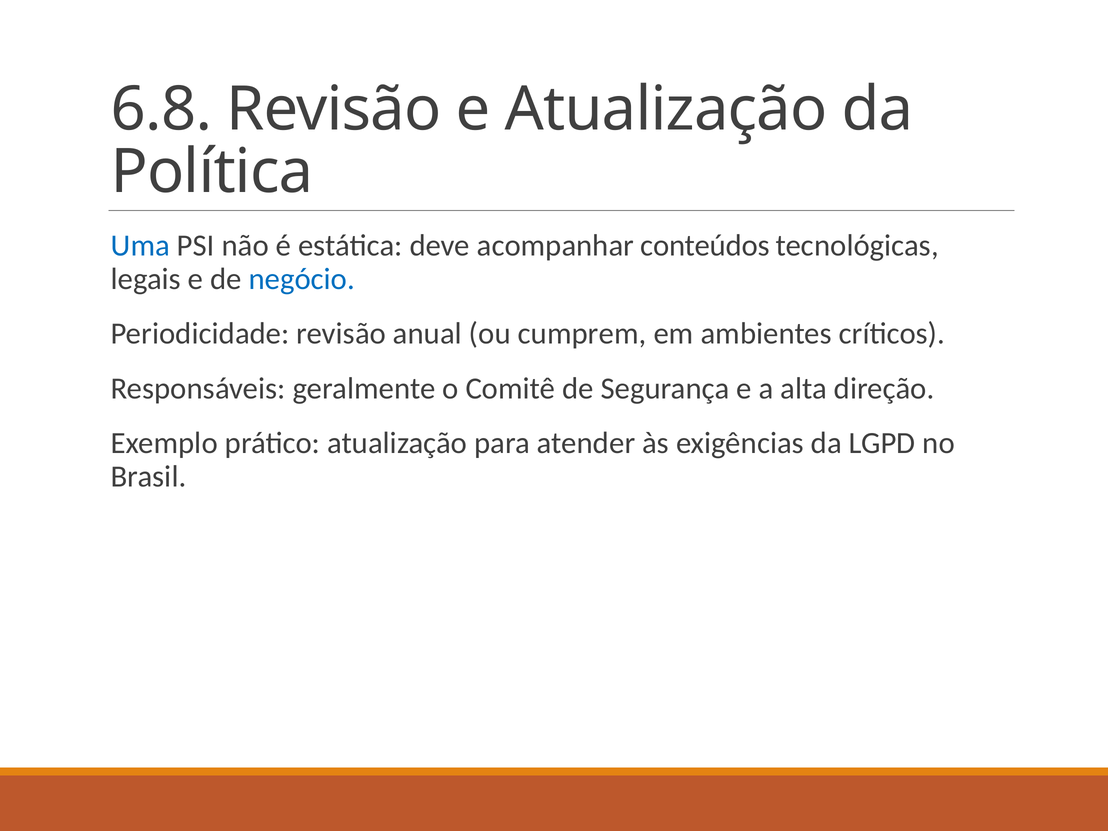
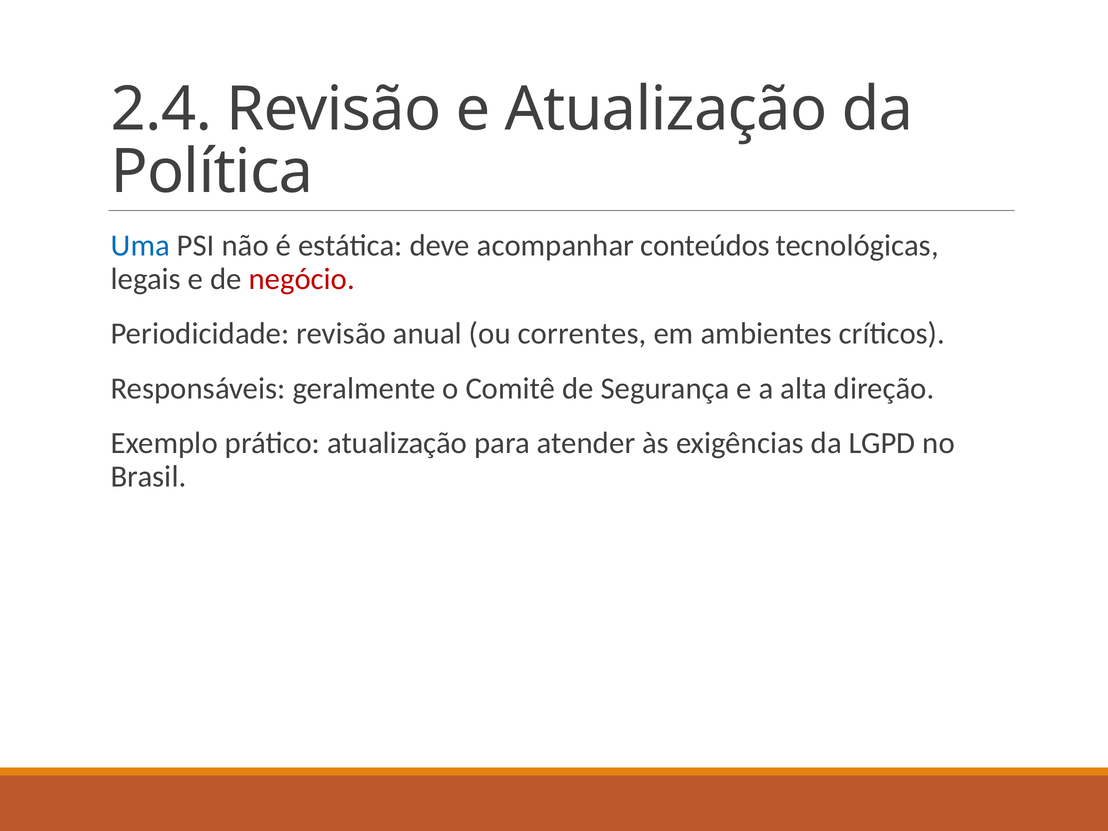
6.8: 6.8 -> 2.4
negócio colour: blue -> red
cumprem: cumprem -> correntes
